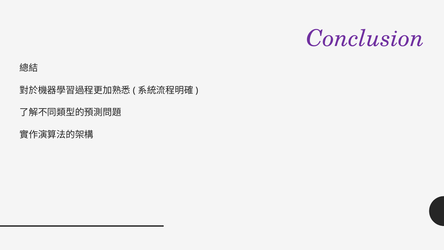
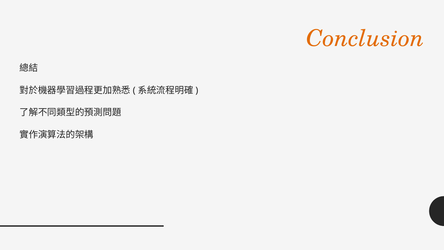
Conclusion colour: purple -> orange
